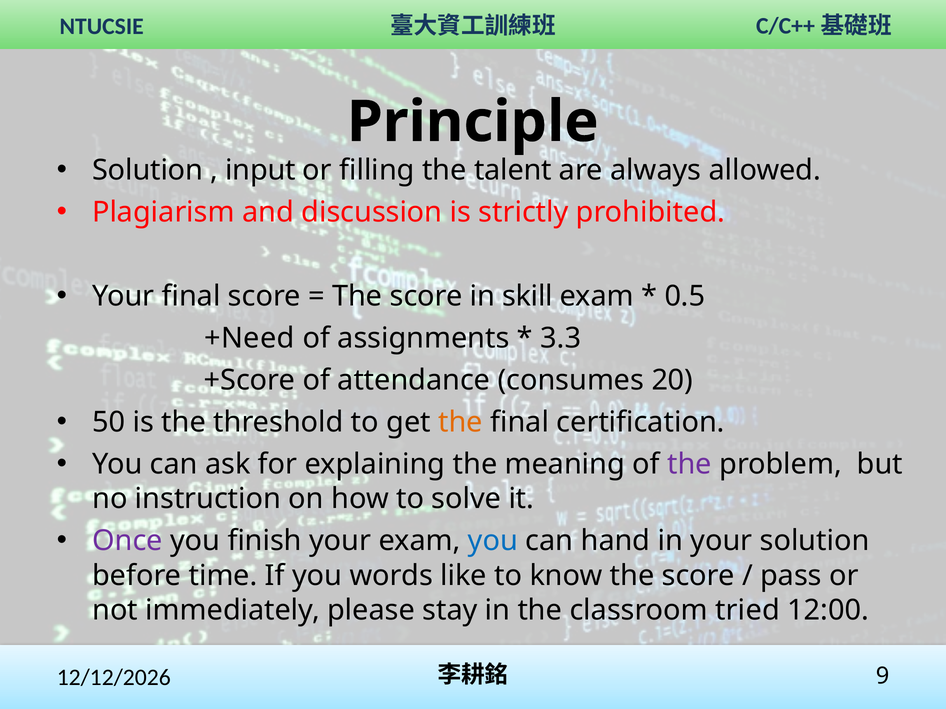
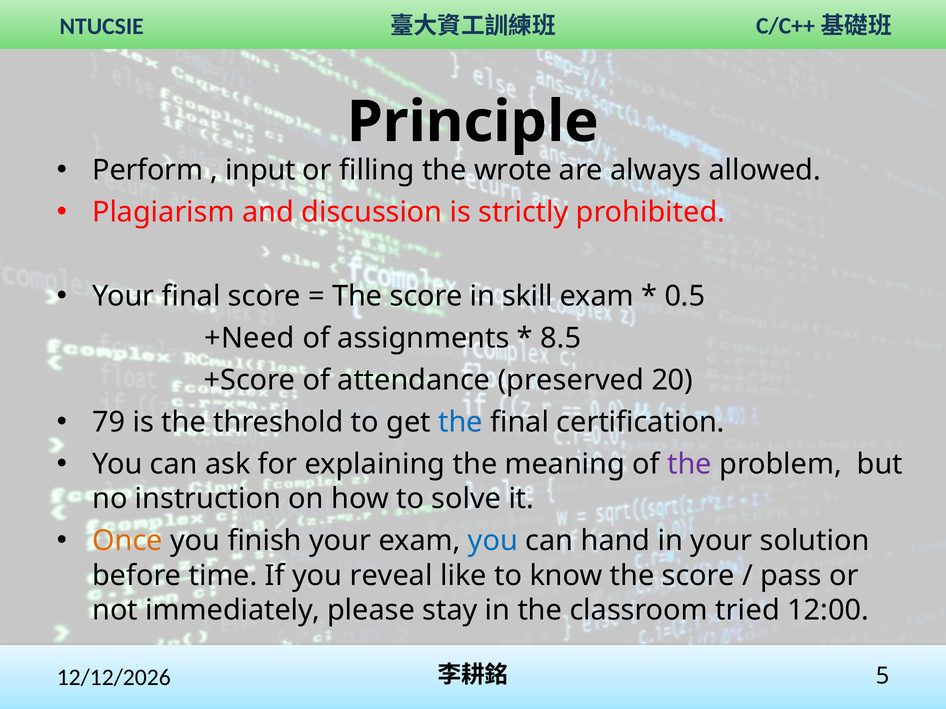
Solution at (148, 170): Solution -> Perform
talent: talent -> wrote
3.3: 3.3 -> 8.5
consumes: consumes -> preserved
50: 50 -> 79
the at (461, 423) colour: orange -> blue
Once colour: purple -> orange
words: words -> reveal
9: 9 -> 5
